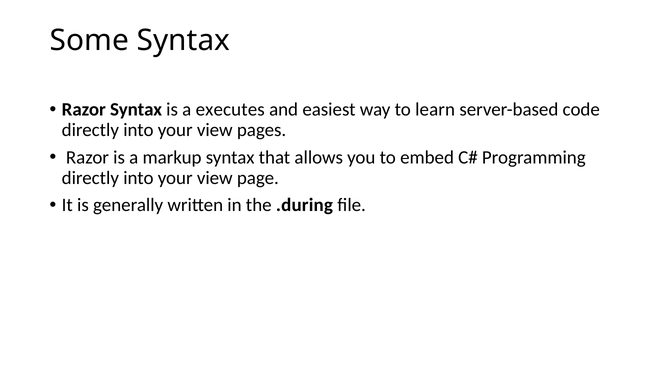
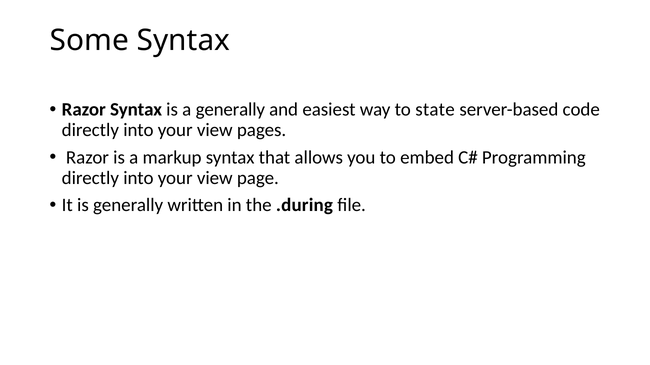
a executes: executes -> generally
learn: learn -> state
